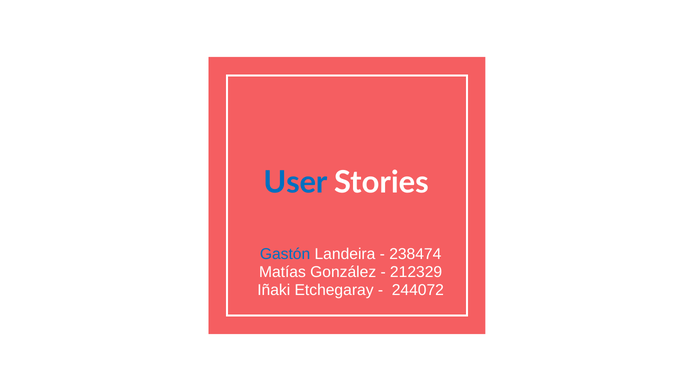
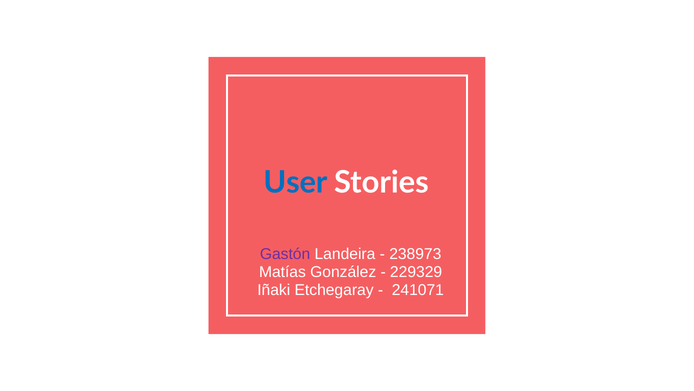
Gastón colour: blue -> purple
238474: 238474 -> 238973
212329: 212329 -> 229329
244072: 244072 -> 241071
